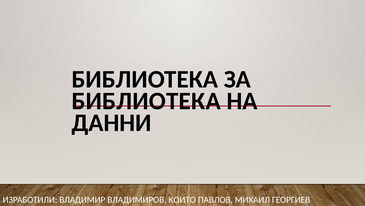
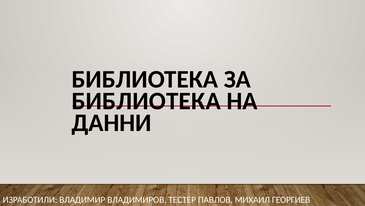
КОИТО: КОИТО -> ТЕСТЕР
